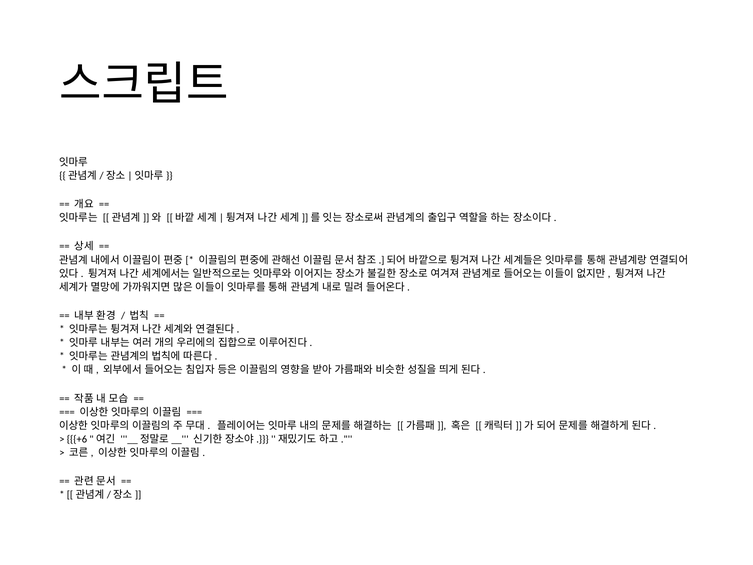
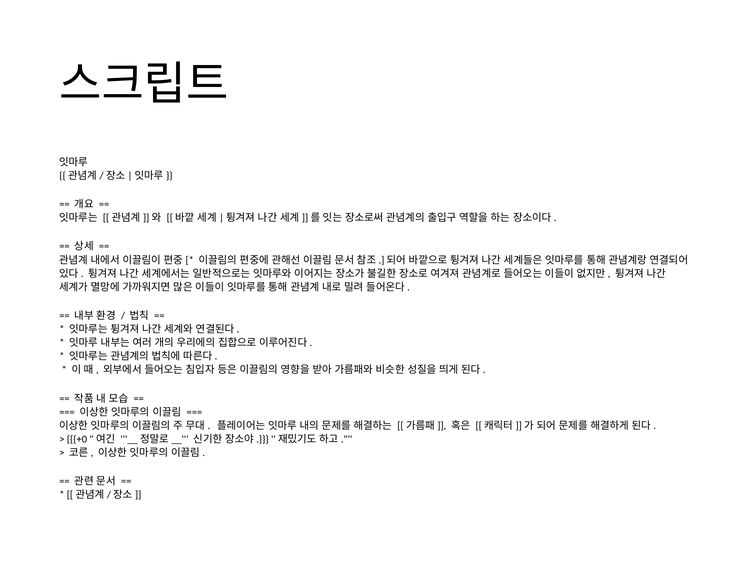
+6: +6 -> +0
